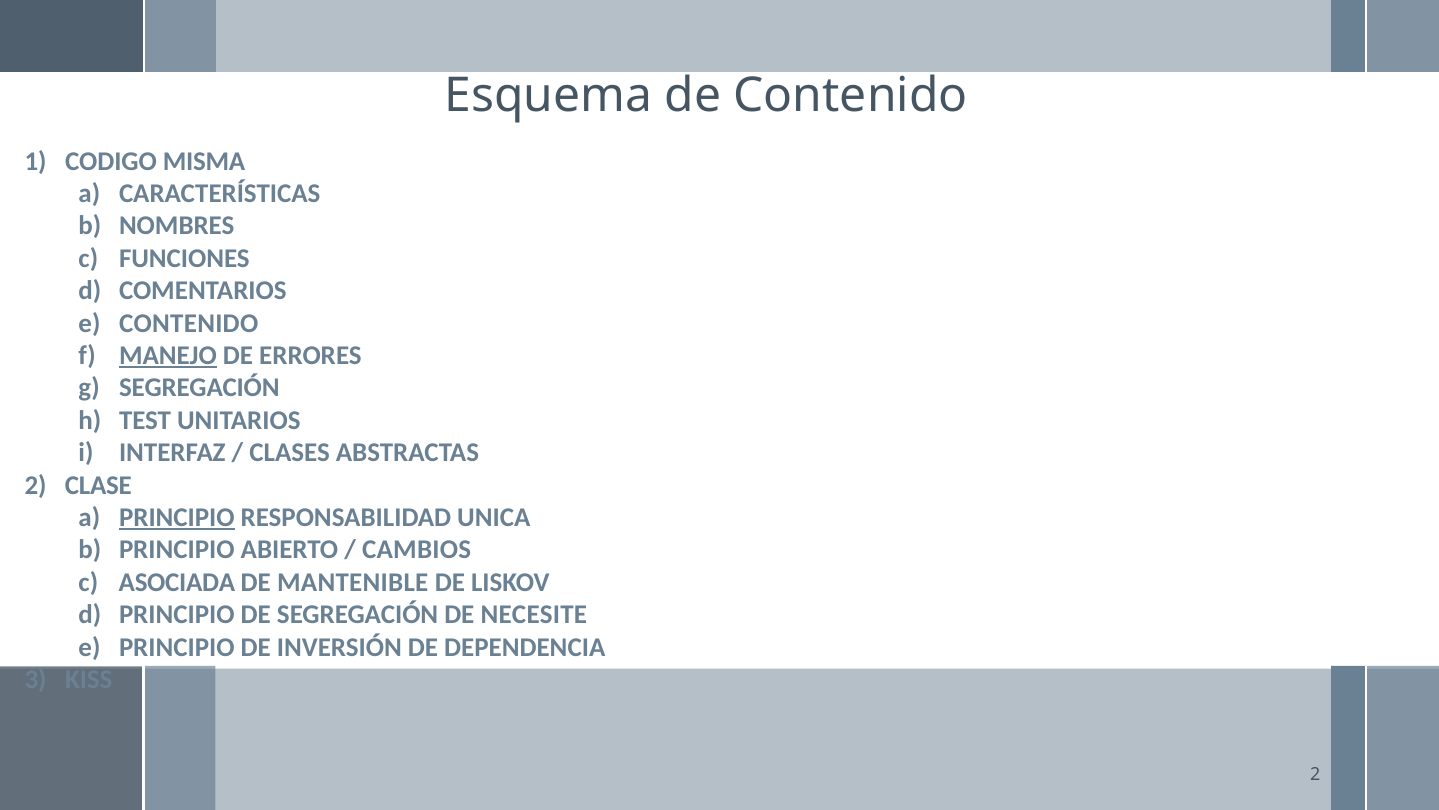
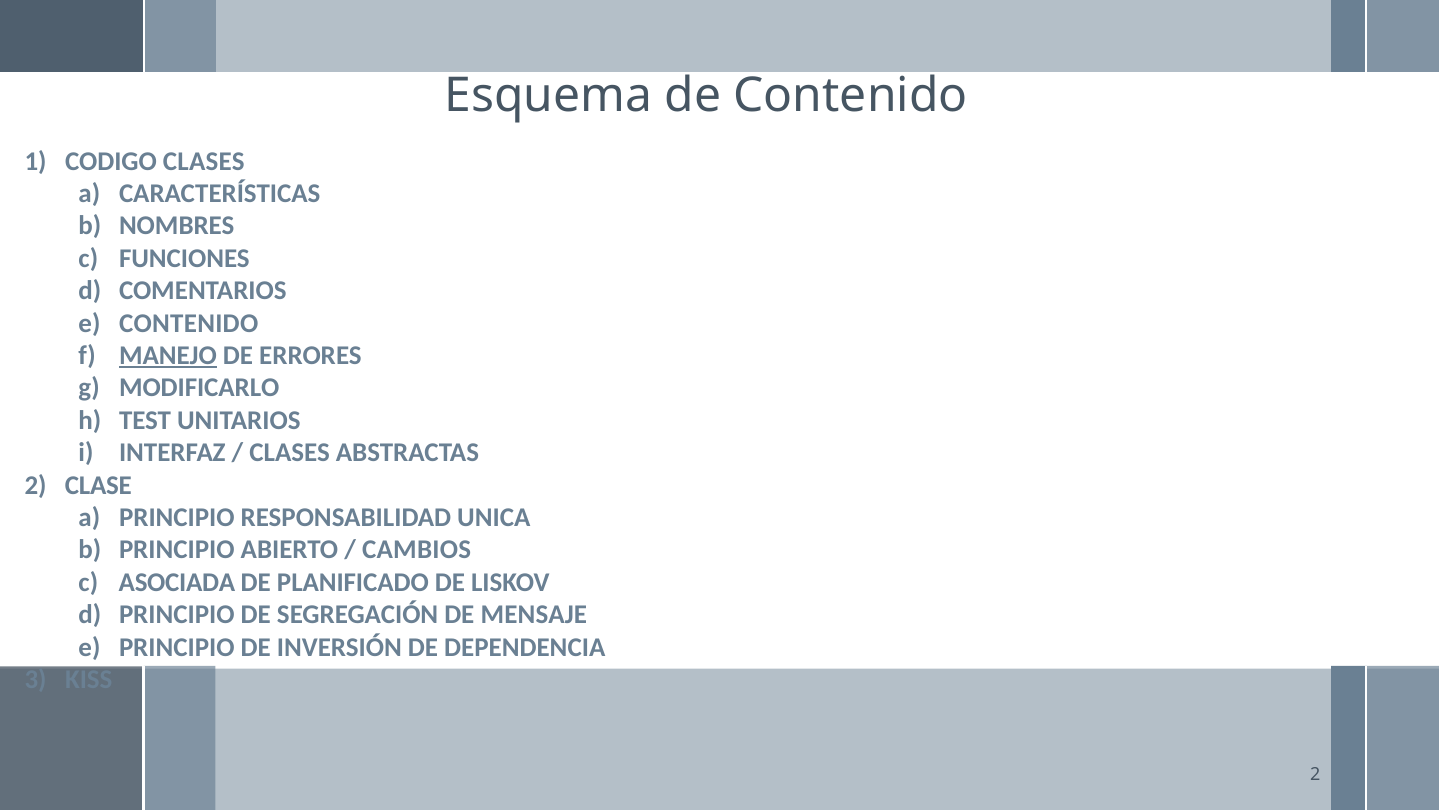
CODIGO MISMA: MISMA -> CLASES
SEGREGACIÓN at (199, 388): SEGREGACIÓN -> MODIFICARLO
PRINCIPIO at (177, 517) underline: present -> none
MANTENIBLE: MANTENIBLE -> PLANIFICADO
NECESITE: NECESITE -> MENSAJE
